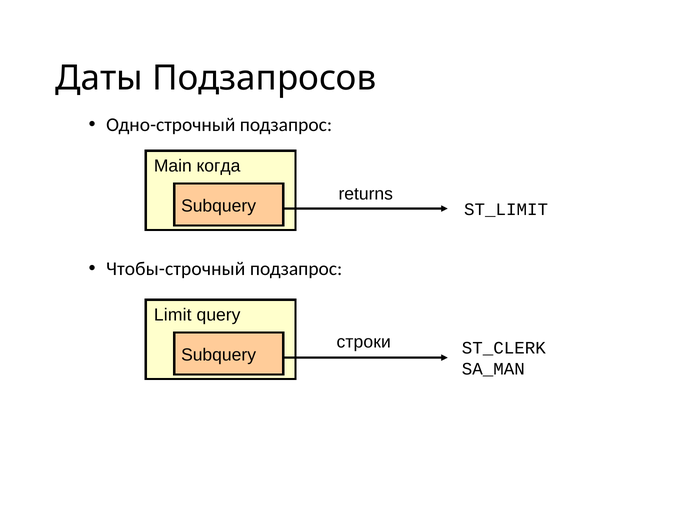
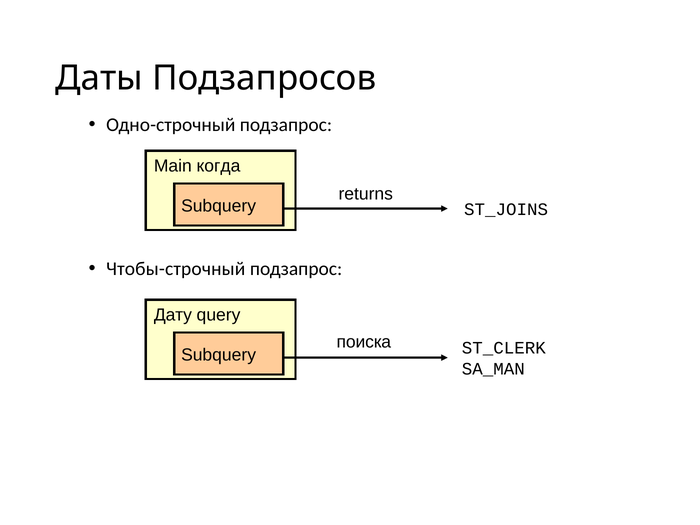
ST_LIMIT: ST_LIMIT -> ST_JOINS
Limit: Limit -> Дату
строки: строки -> поиска
